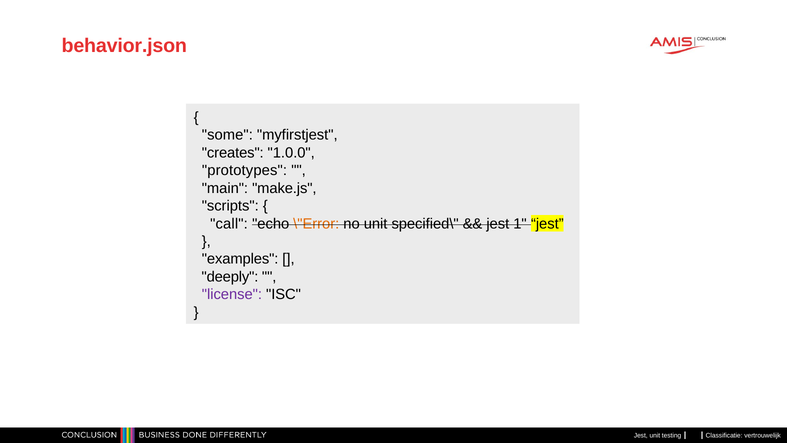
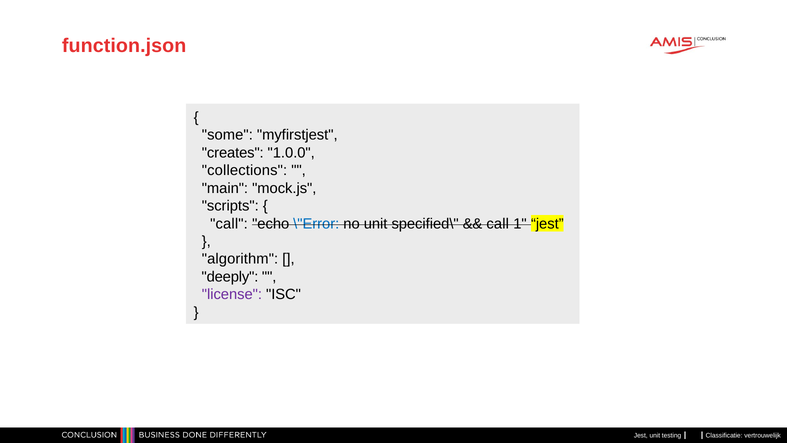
behavior.json: behavior.json -> function.json
prototypes: prototypes -> collections
make.js: make.js -> mock.js
\"Error colour: orange -> blue
jest at (498, 223): jest -> call
examples: examples -> algorithm
